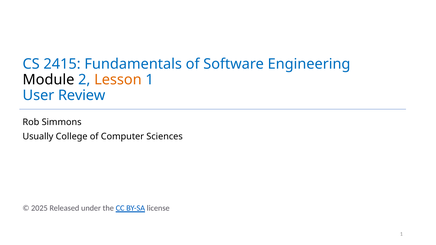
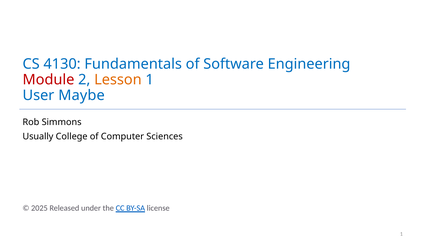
2415: 2415 -> 4130
Module colour: black -> red
Review: Review -> Maybe
